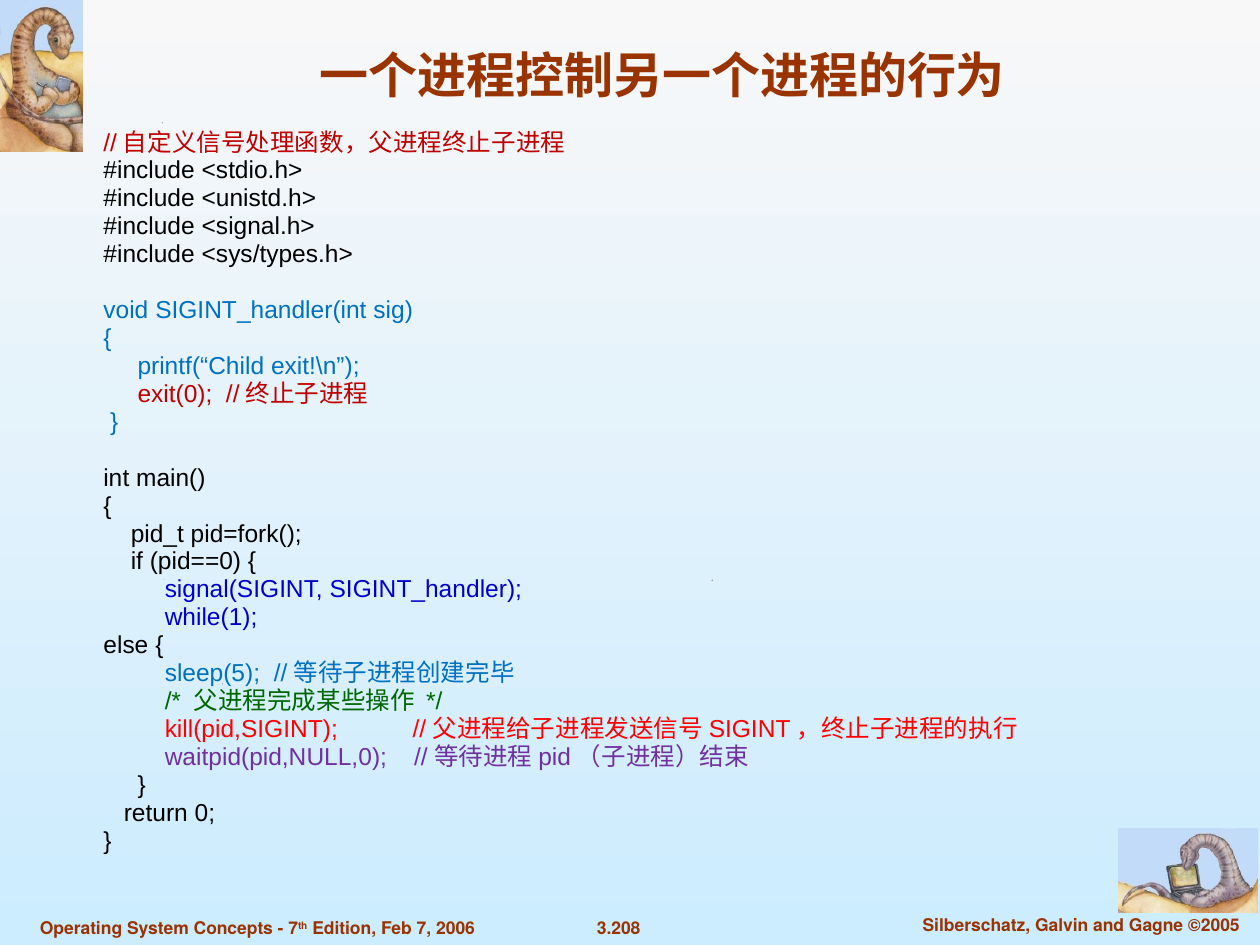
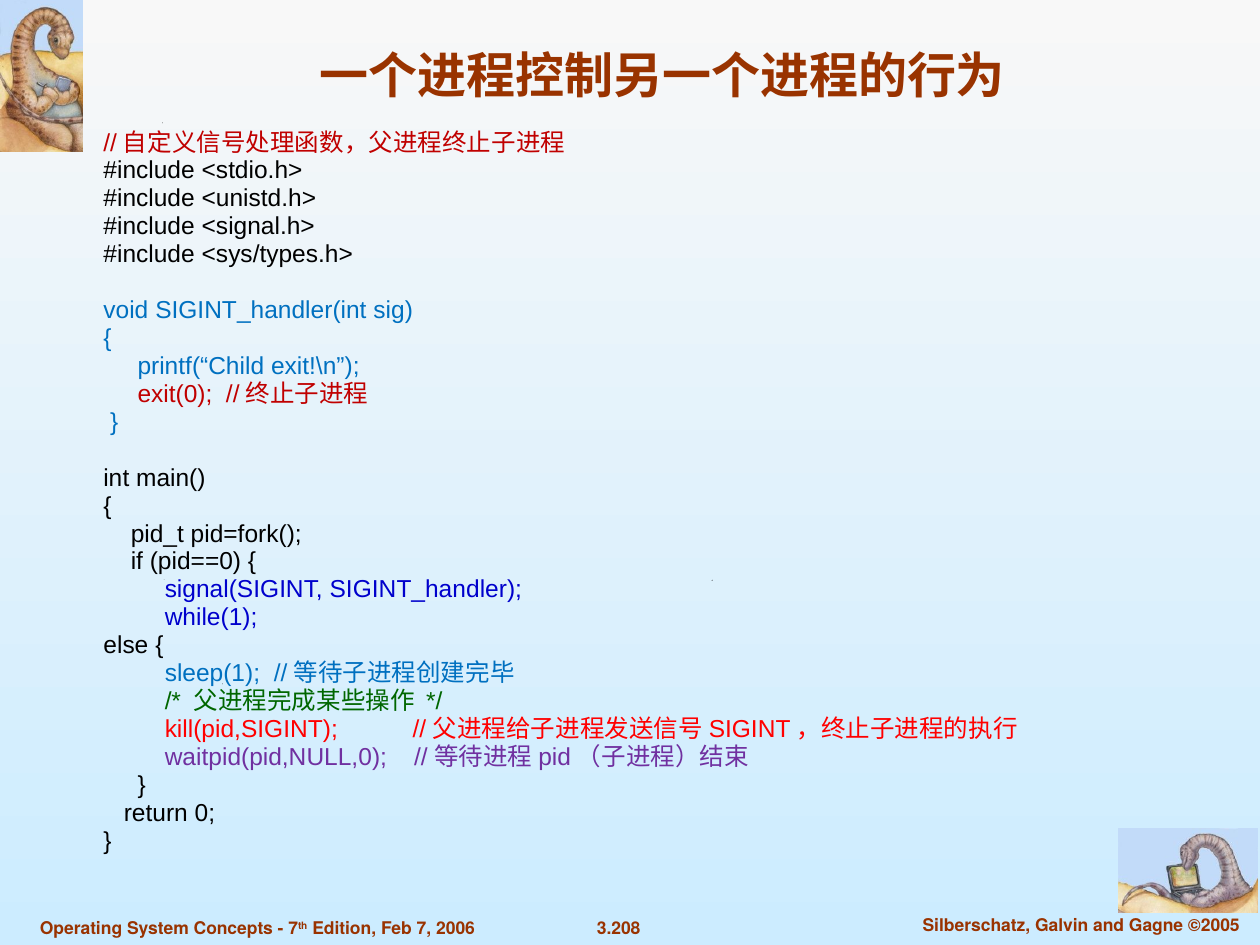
sleep(5: sleep(5 -> sleep(1
